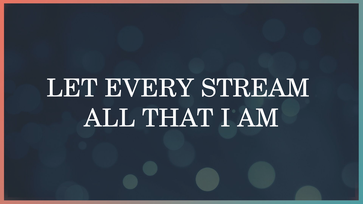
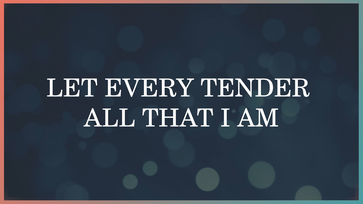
STREAM: STREAM -> TENDER
